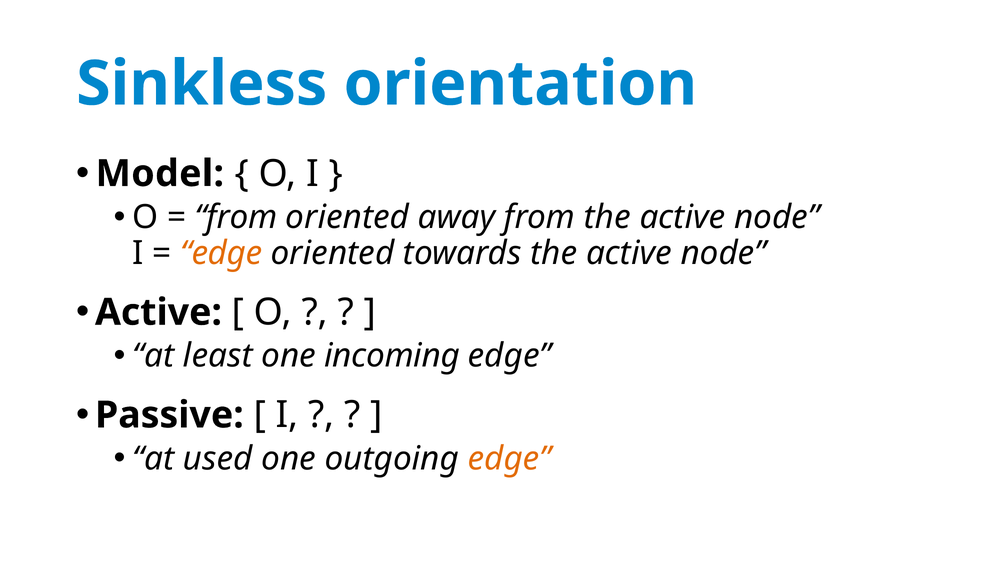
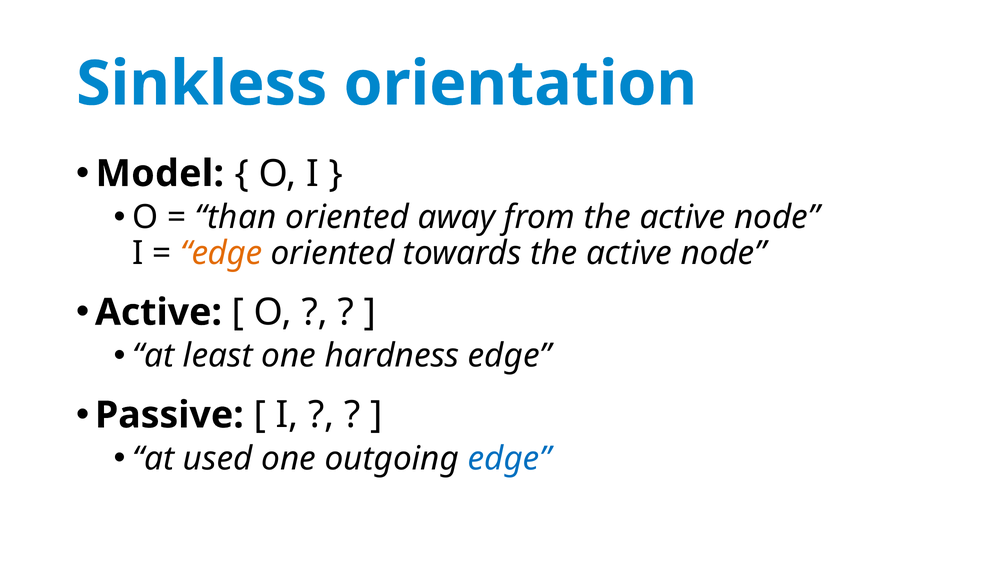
from at (236, 217): from -> than
incoming: incoming -> hardness
edge at (510, 458) colour: orange -> blue
